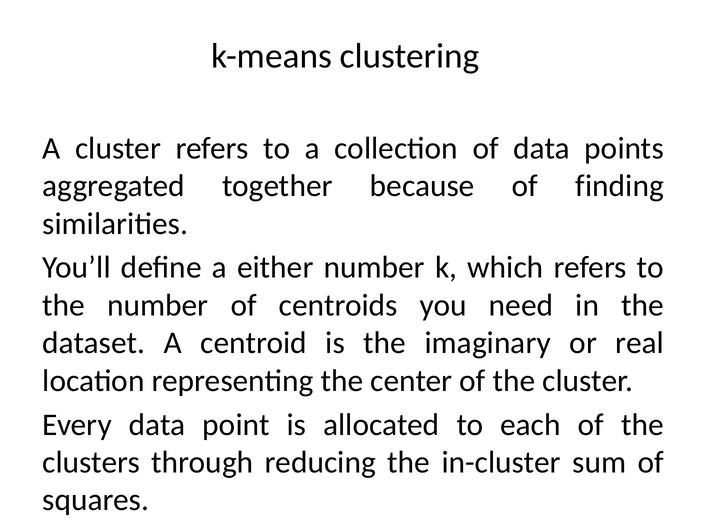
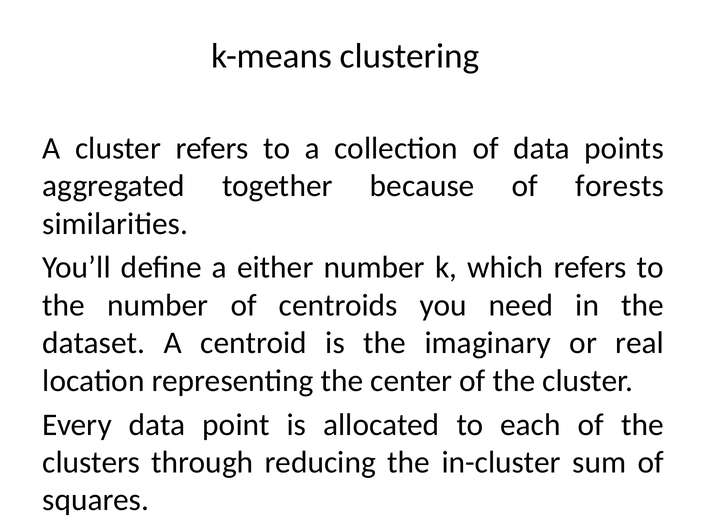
finding: finding -> forests
